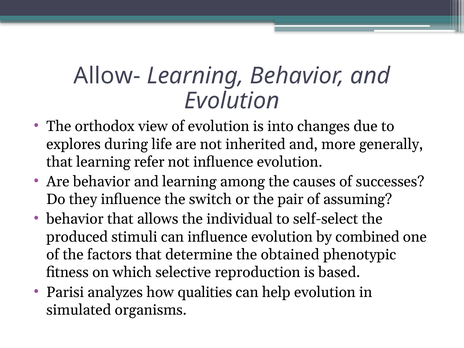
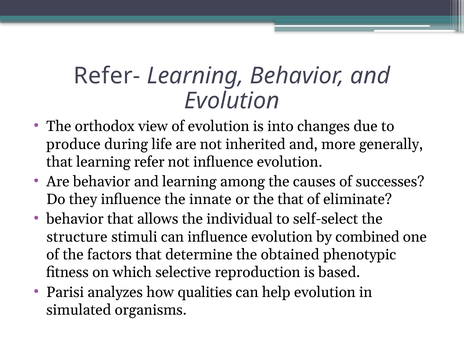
Allow-: Allow- -> Refer-
explores: explores -> produce
switch: switch -> innate
the pair: pair -> that
assuming: assuming -> eliminate
produced: produced -> structure
